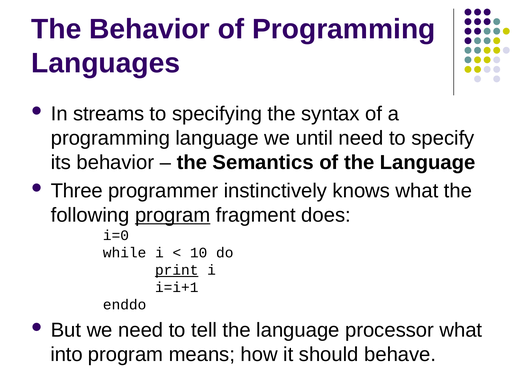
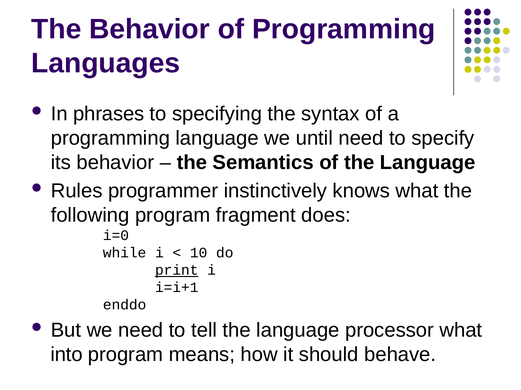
streams: streams -> phrases
Three: Three -> Rules
program at (173, 216) underline: present -> none
